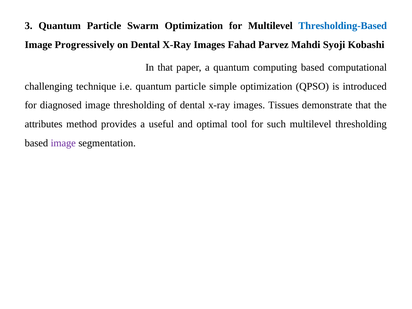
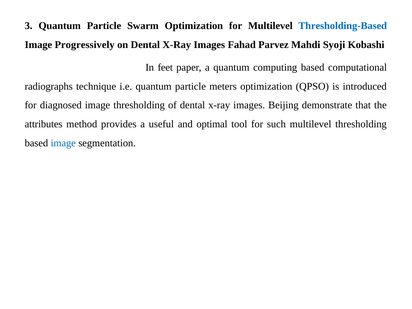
In that: that -> feet
challenging: challenging -> radiographs
simple: simple -> meters
Tissues: Tissues -> Beijing
image at (63, 143) colour: purple -> blue
